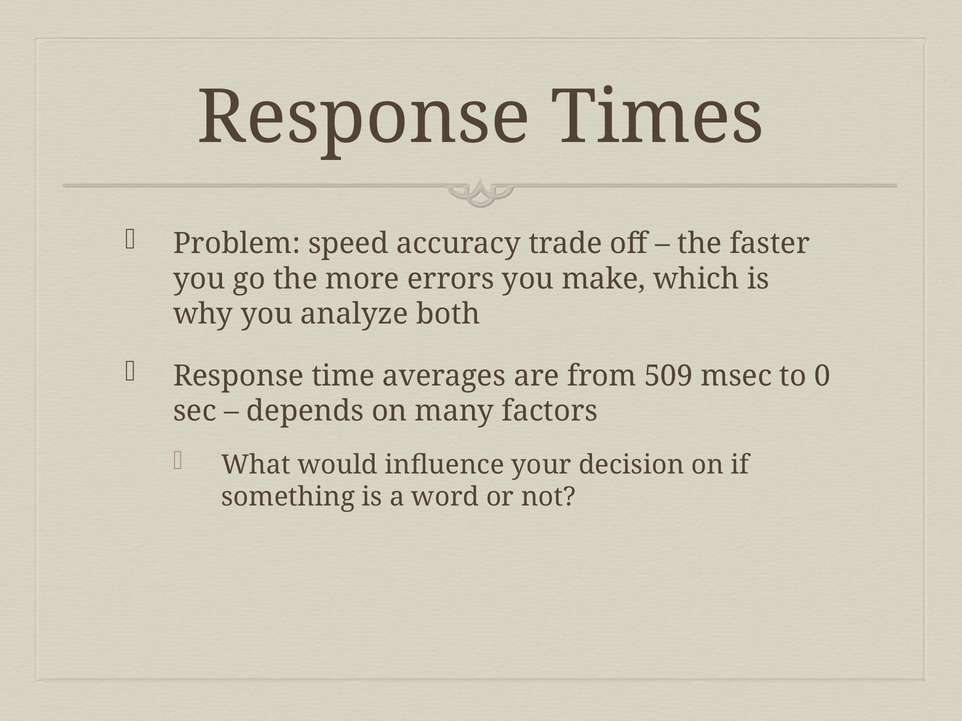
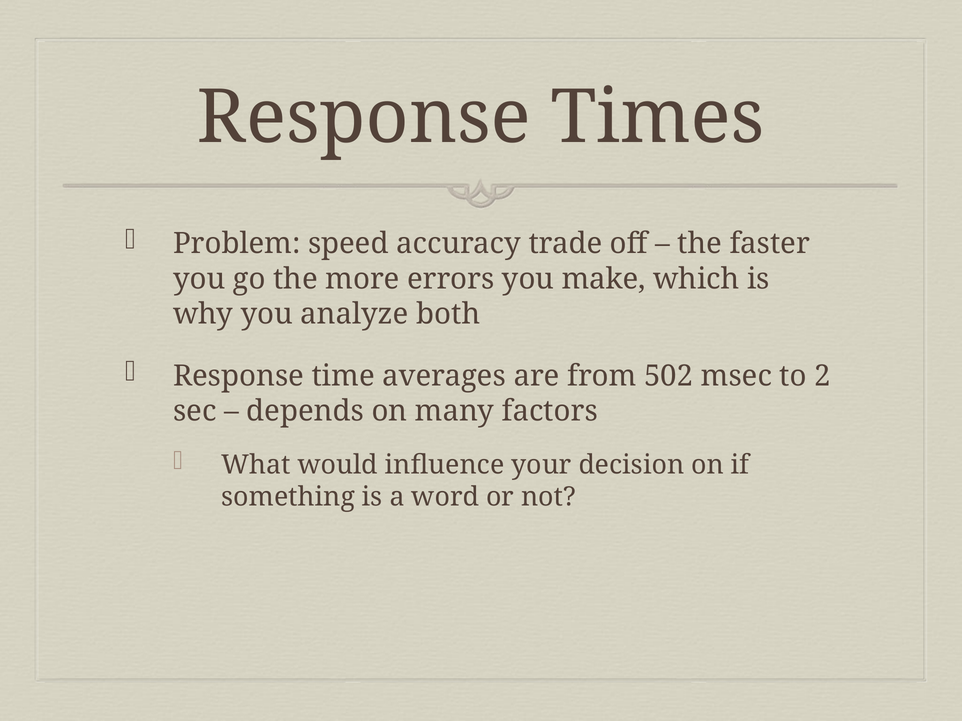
509: 509 -> 502
0: 0 -> 2
